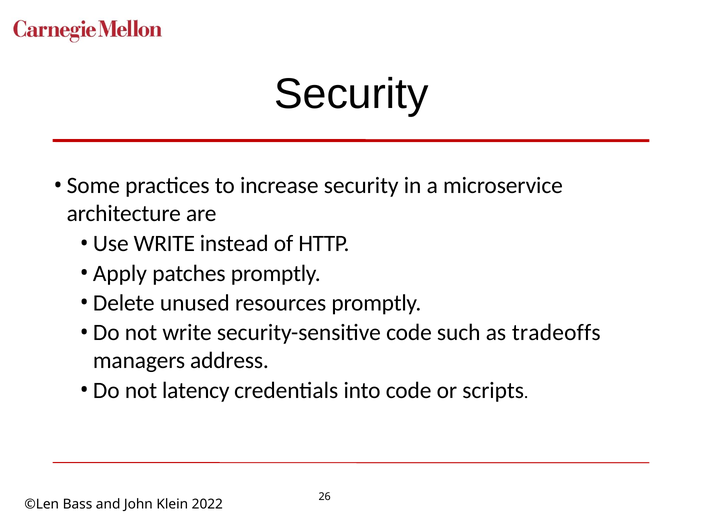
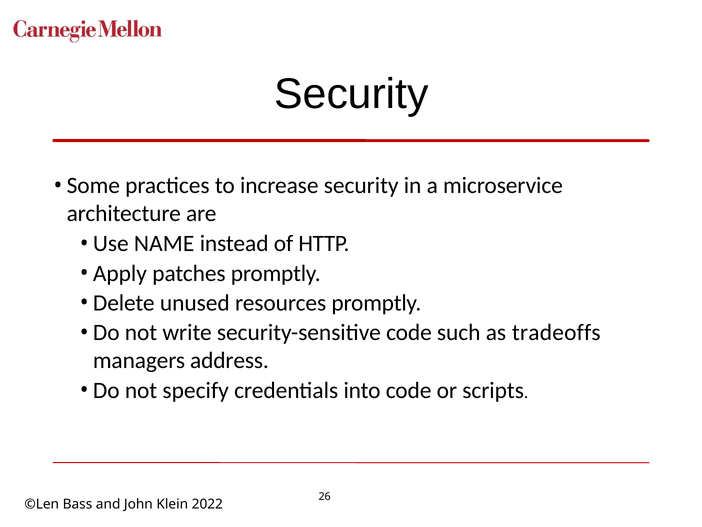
Use WRITE: WRITE -> NAME
latency: latency -> specify
